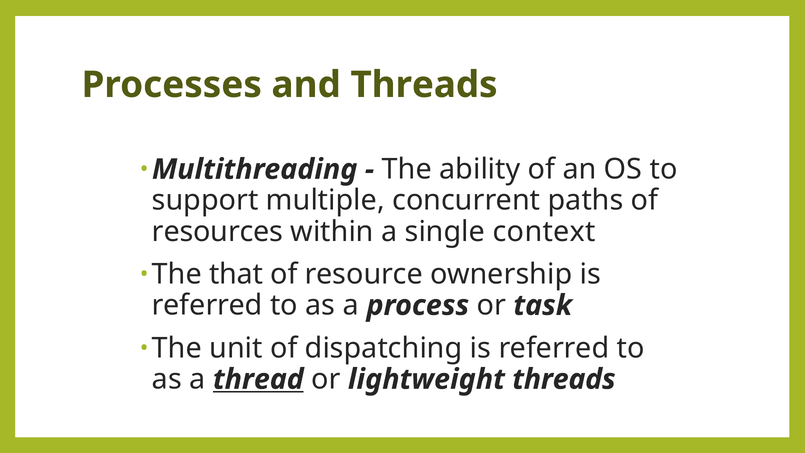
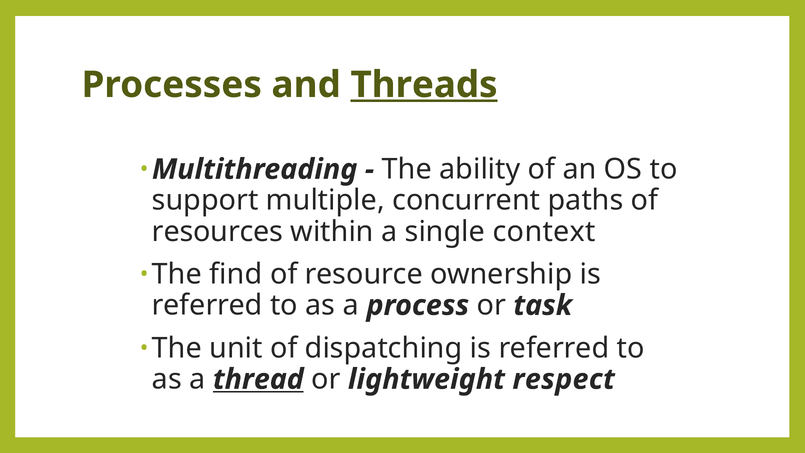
Threads at (424, 85) underline: none -> present
that: that -> find
lightweight threads: threads -> respect
